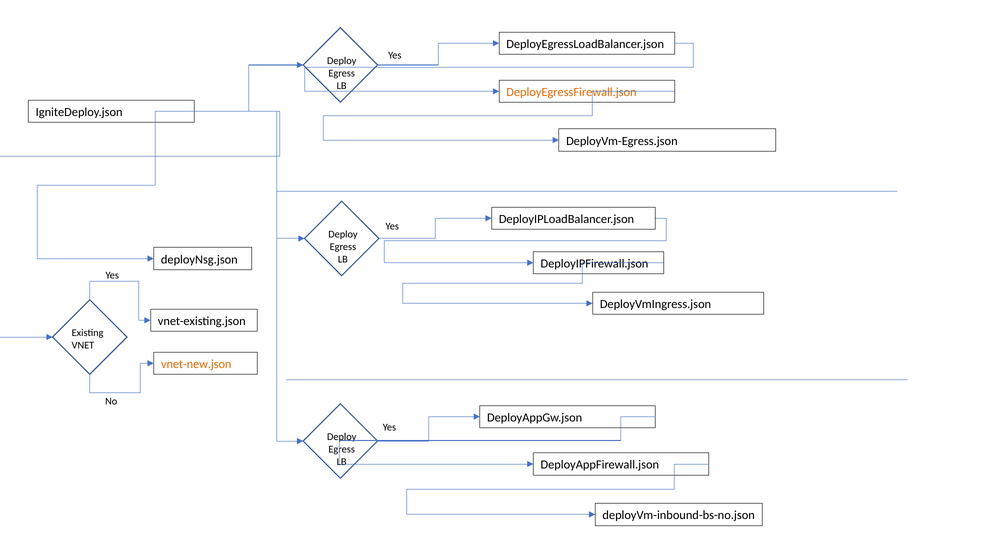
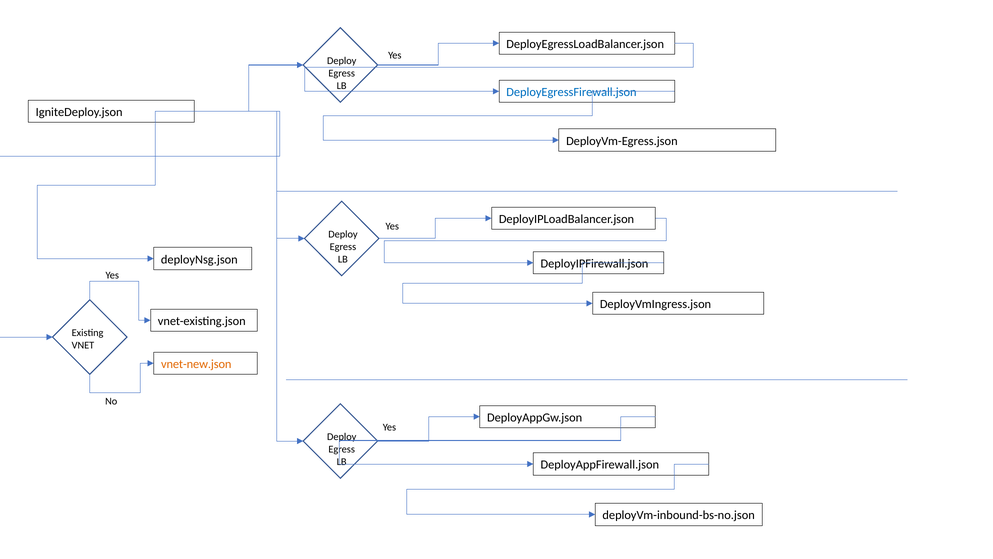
DeployEgressFirewall.json colour: orange -> blue
